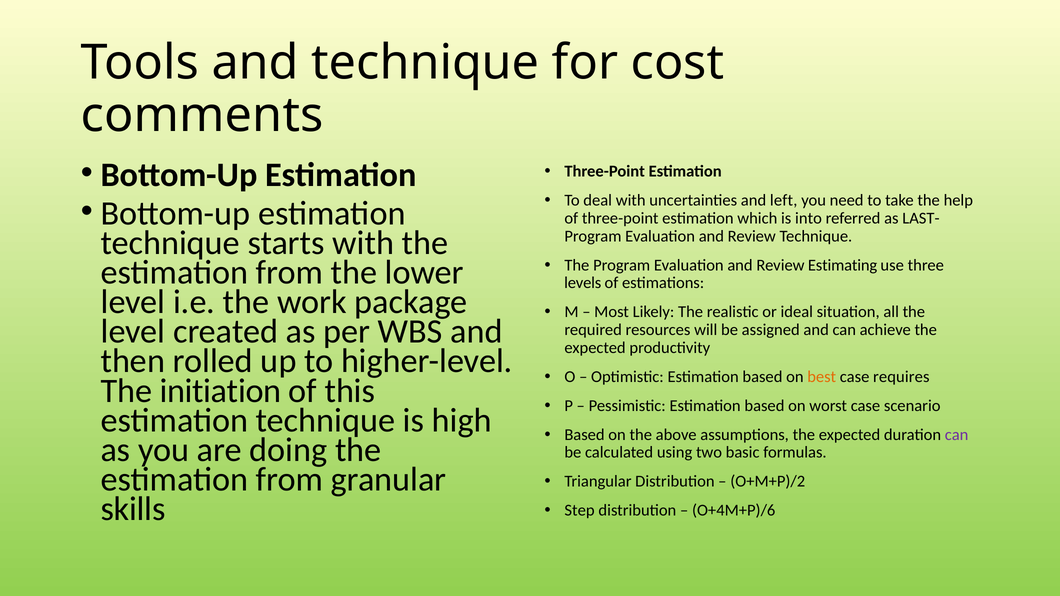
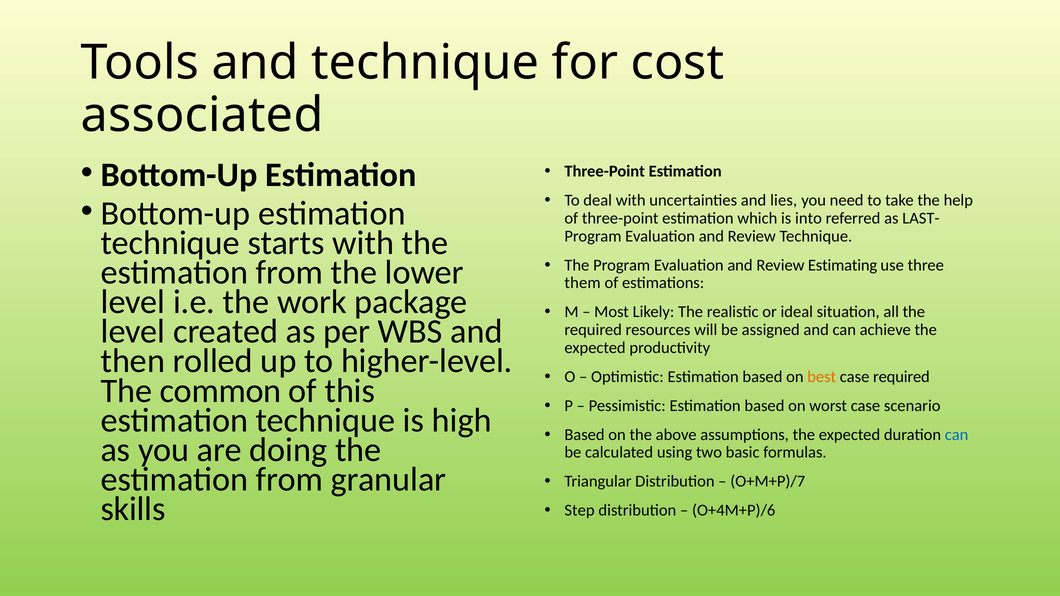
comments: comments -> associated
left: left -> lies
levels: levels -> them
case requires: requires -> required
initiation: initiation -> common
can at (957, 435) colour: purple -> blue
O+M+P)/2: O+M+P)/2 -> O+M+P)/7
